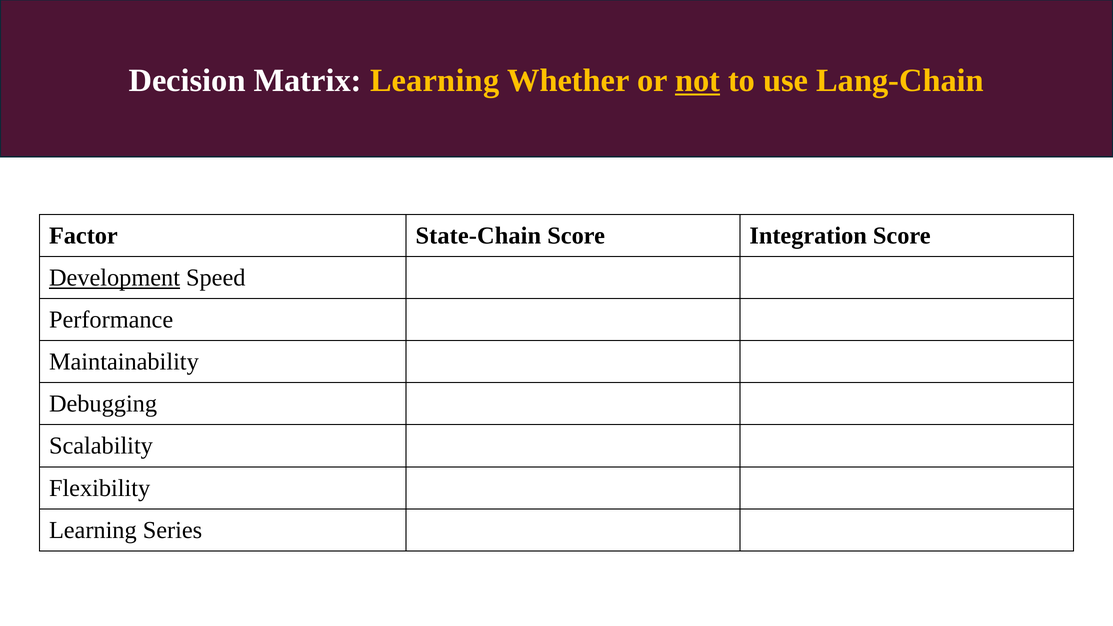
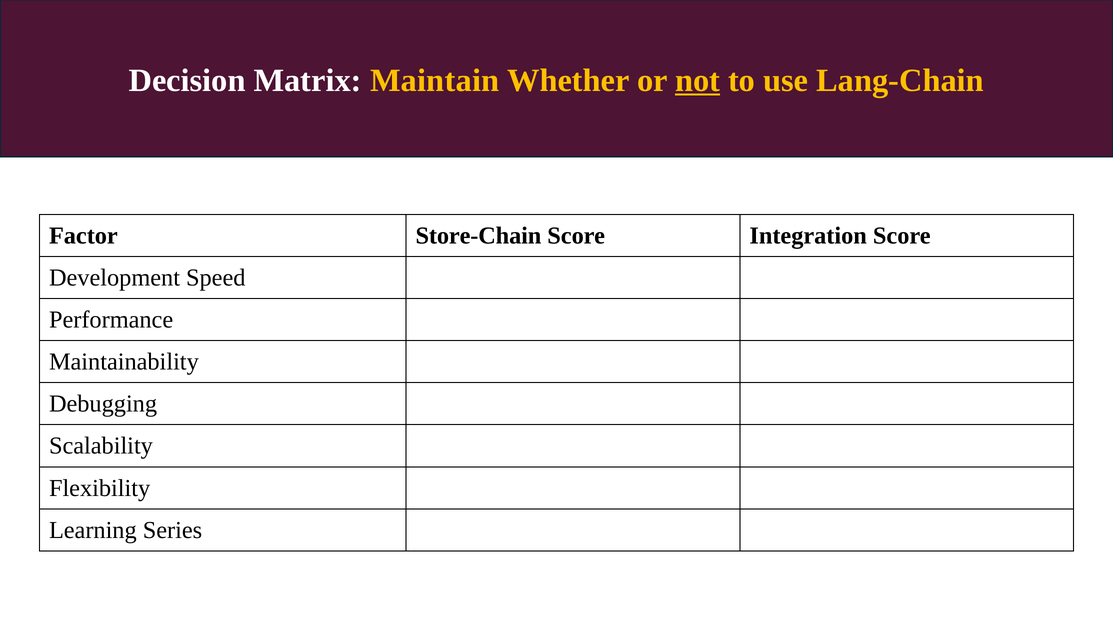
Matrix Learning: Learning -> Maintain
State-Chain: State-Chain -> Store-Chain
Development underline: present -> none
